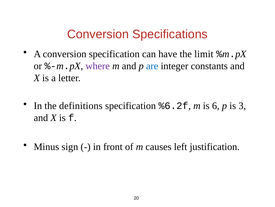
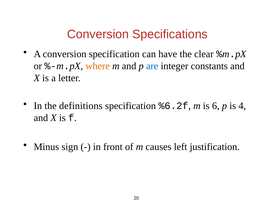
limit: limit -> clear
where colour: purple -> orange
3: 3 -> 4
